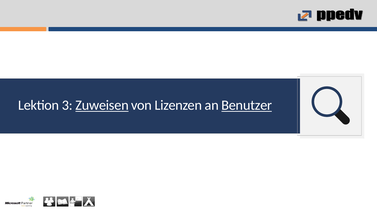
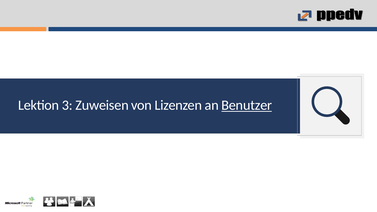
Zuweisen underline: present -> none
